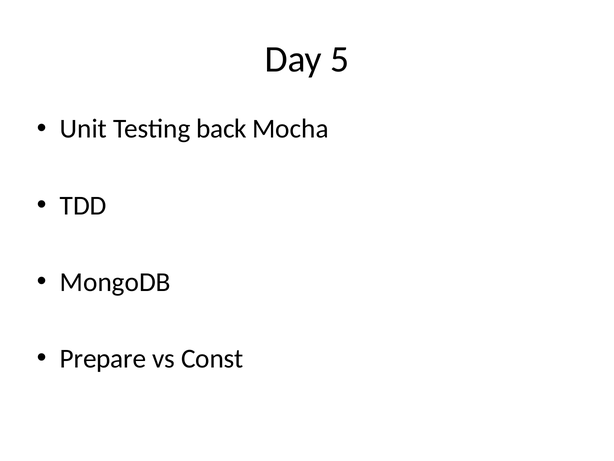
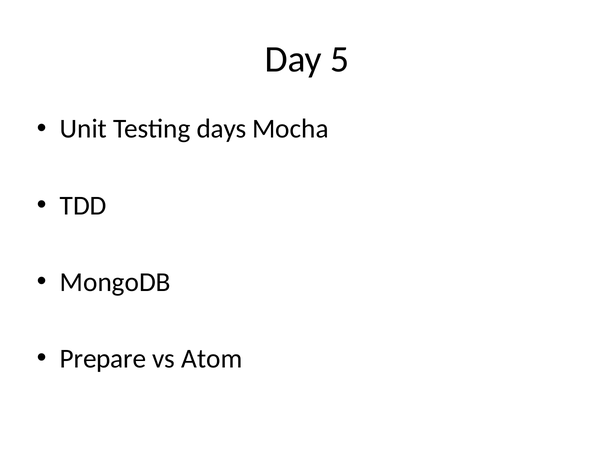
back: back -> days
Const: Const -> Atom
